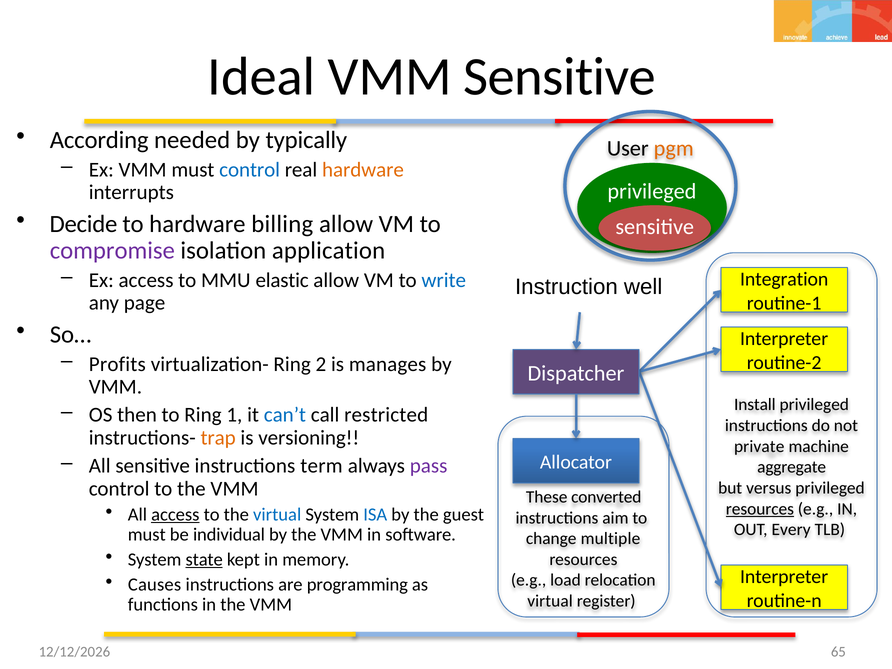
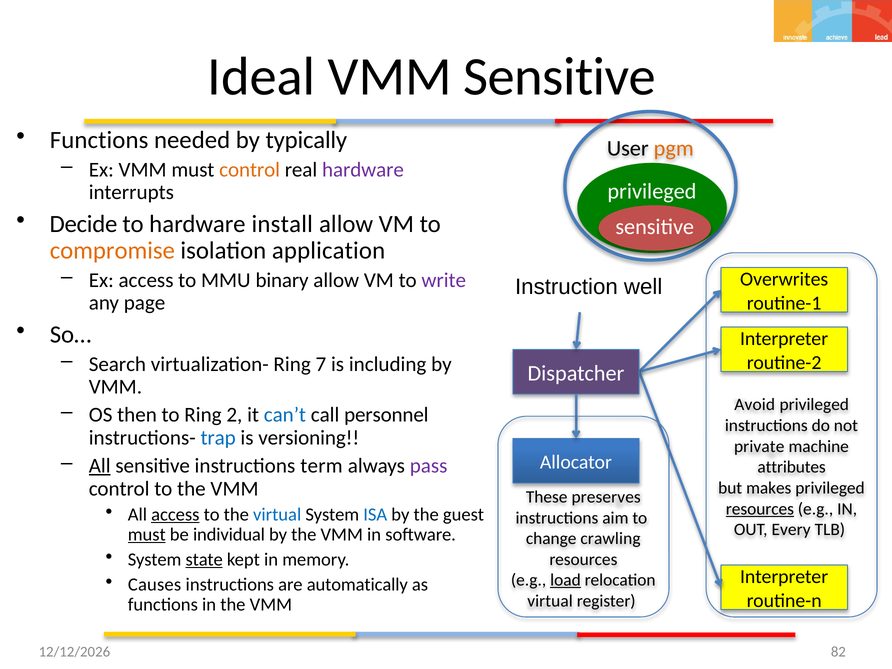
According at (99, 140): According -> Functions
control at (250, 170) colour: blue -> orange
hardware at (363, 170) colour: orange -> purple
billing: billing -> install
compromise colour: purple -> orange
elastic: elastic -> binary
write colour: blue -> purple
Integration: Integration -> Overwrites
Profits: Profits -> Search
2: 2 -> 7
manages: manages -> including
Install: Install -> Avoid
1: 1 -> 2
restricted: restricted -> personnel
trap colour: orange -> blue
All at (100, 466) underline: none -> present
aggregate: aggregate -> attributes
versus: versus -> makes
converted: converted -> preserves
must at (147, 535) underline: none -> present
multiple: multiple -> crawling
programming: programming -> automatically
load underline: none -> present
65: 65 -> 82
